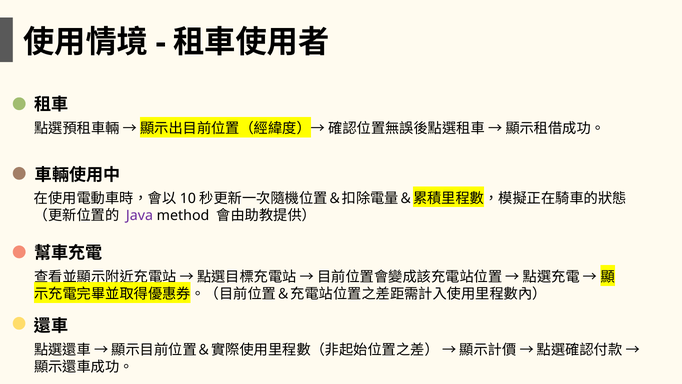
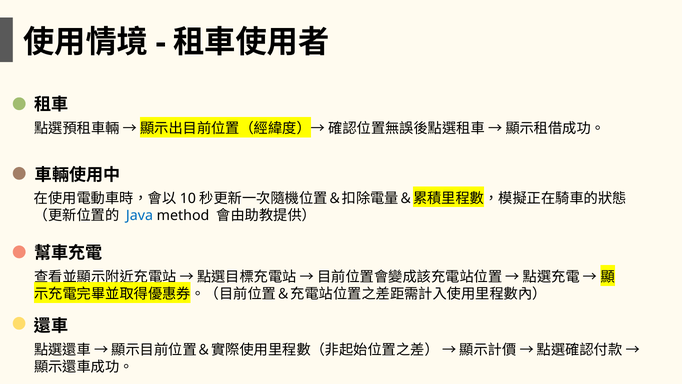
Java colour: purple -> blue
